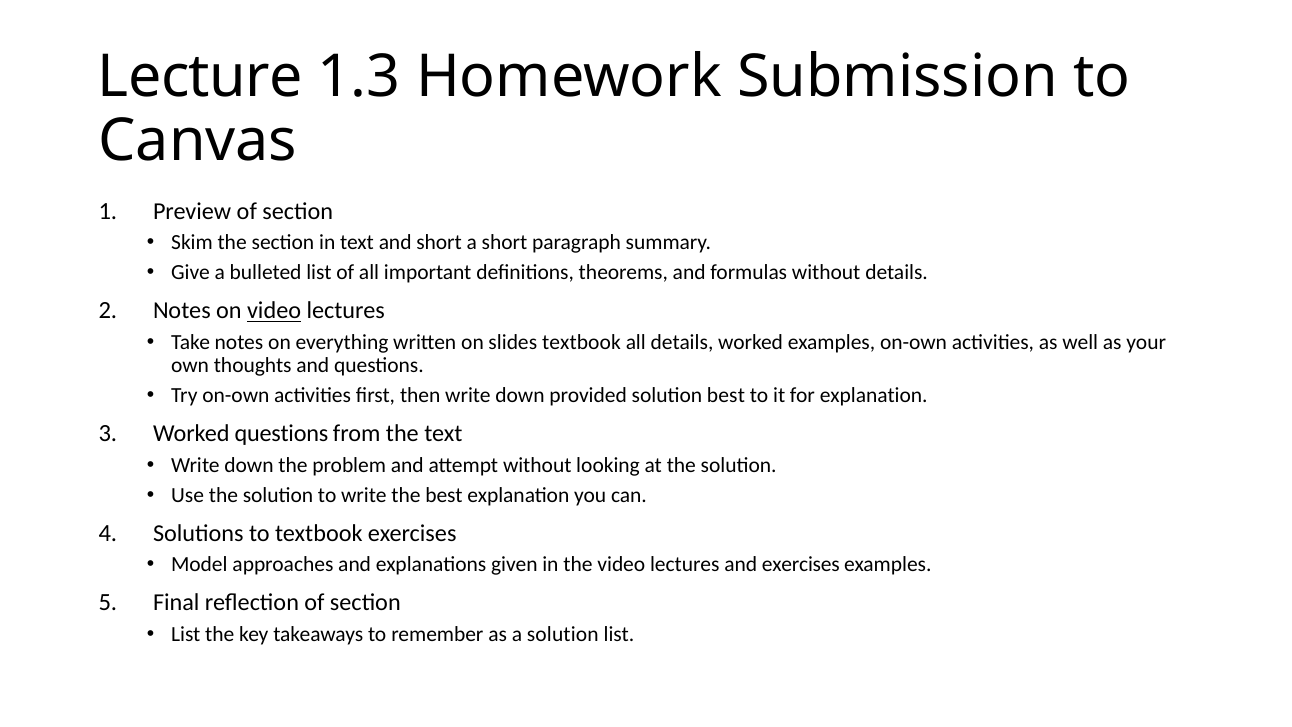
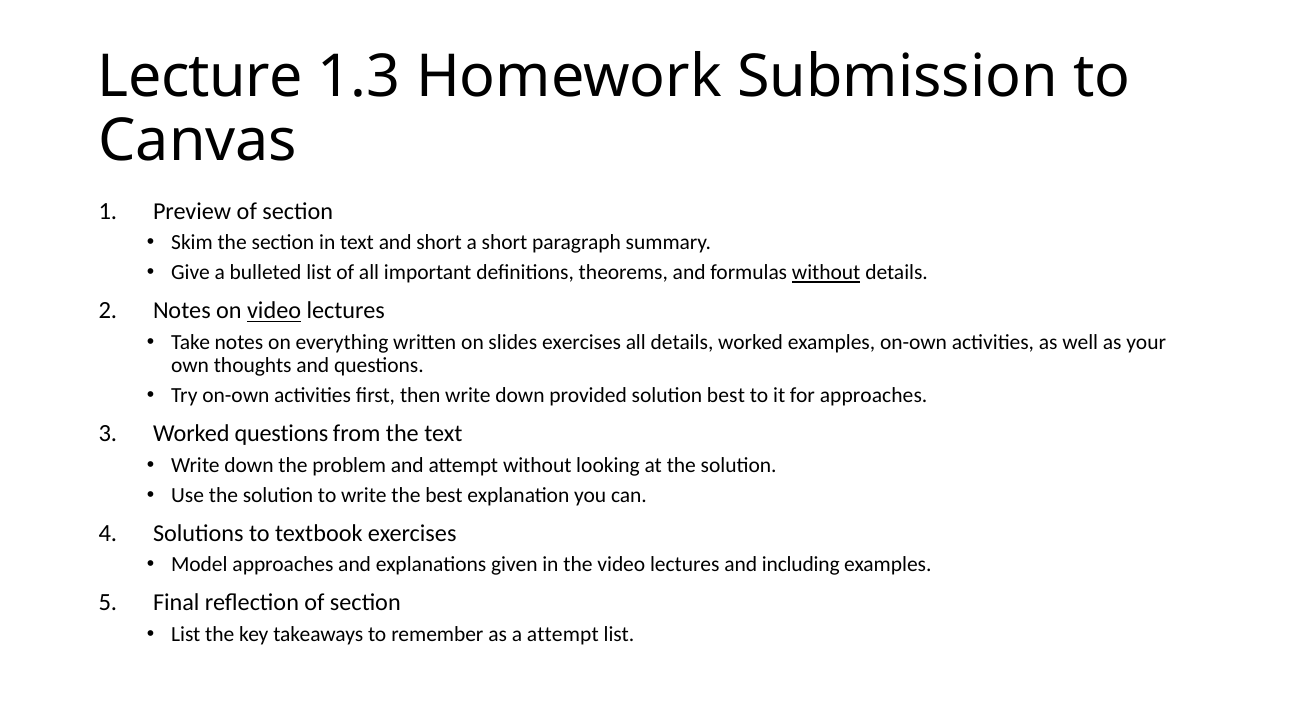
without at (826, 273) underline: none -> present
slides textbook: textbook -> exercises
for explanation: explanation -> approaches
and exercises: exercises -> including
a solution: solution -> attempt
